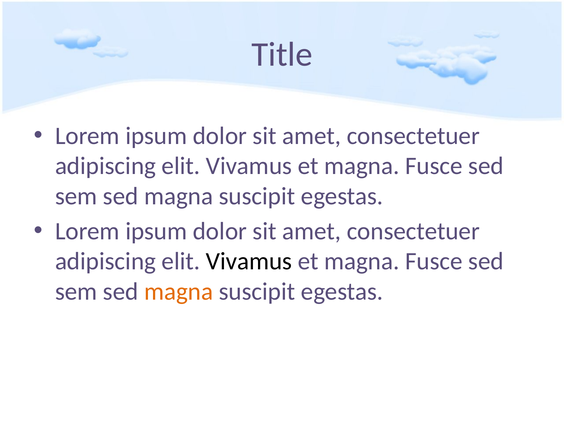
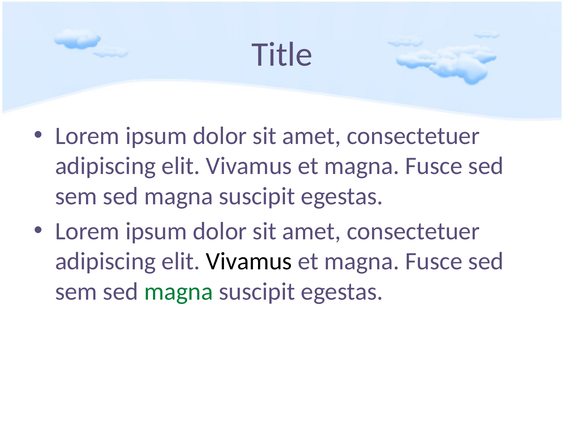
magna at (179, 291) colour: orange -> green
